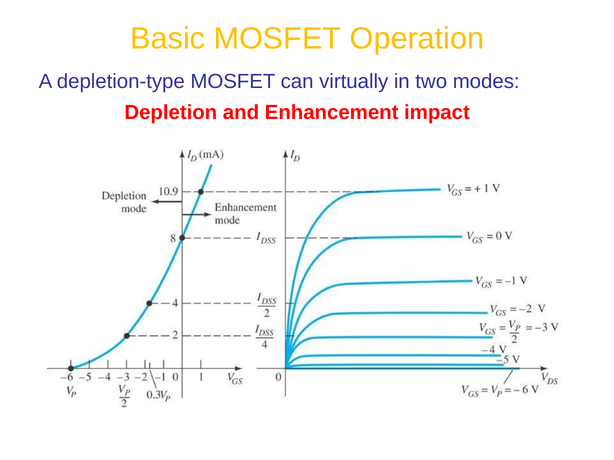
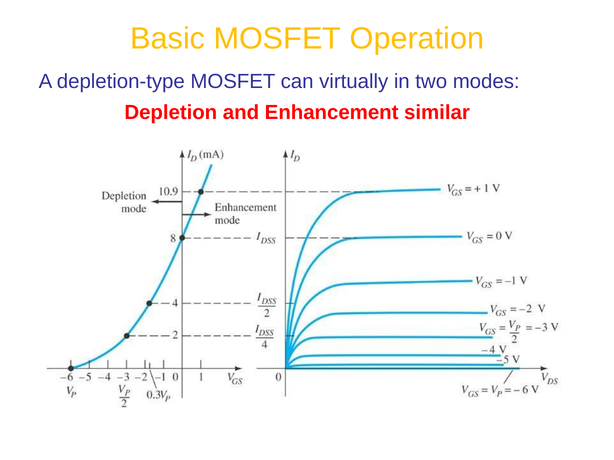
impact: impact -> similar
